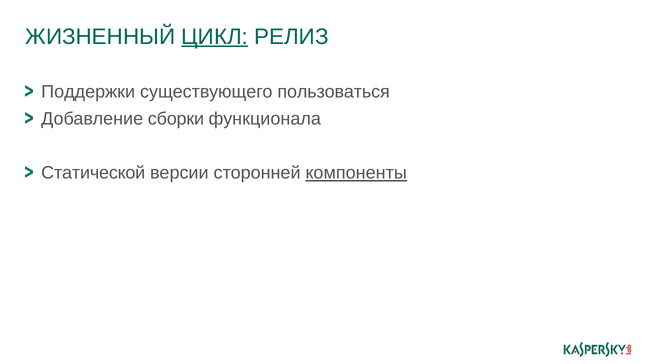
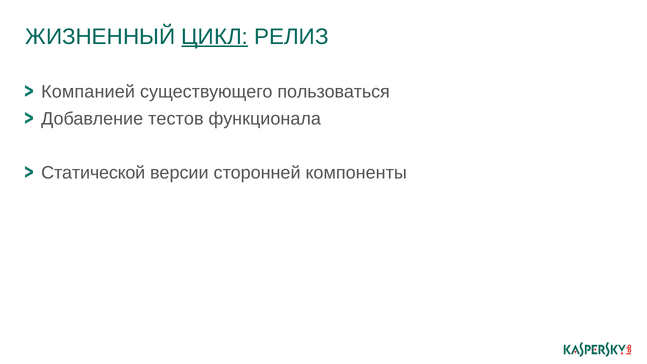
Поддержки: Поддержки -> Компанией
сборки: сборки -> тестов
компоненты underline: present -> none
